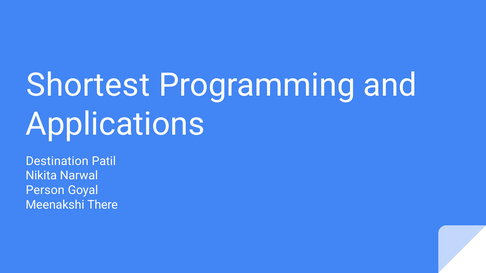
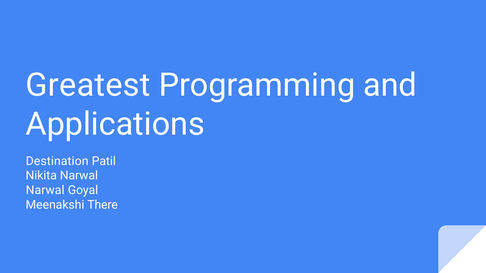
Shortest: Shortest -> Greatest
Person at (45, 190): Person -> Narwal
